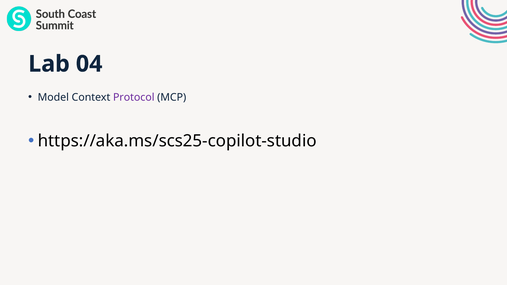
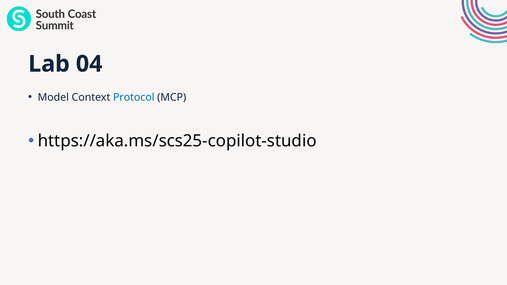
Protocol colour: purple -> blue
